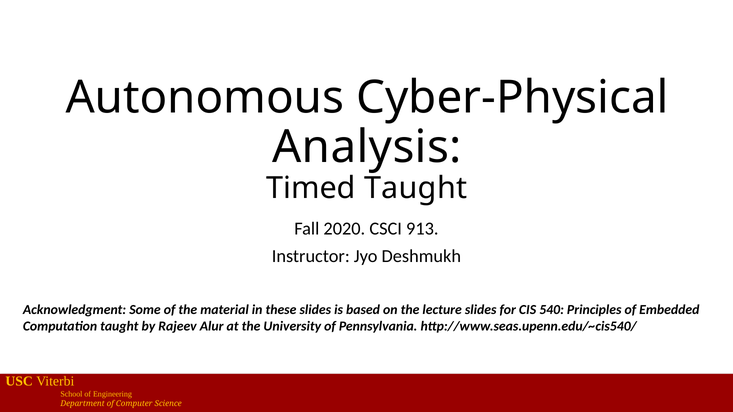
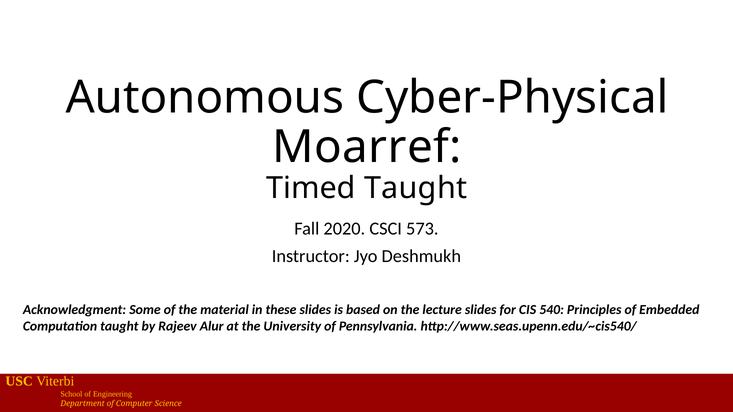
Analysis: Analysis -> Moarref
913: 913 -> 573
